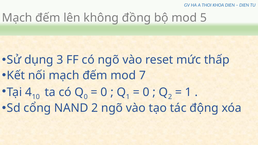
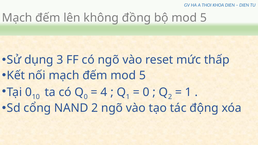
đếm mod 7: 7 -> 5
Tại 4: 4 -> 0
0 at (104, 92): 0 -> 4
